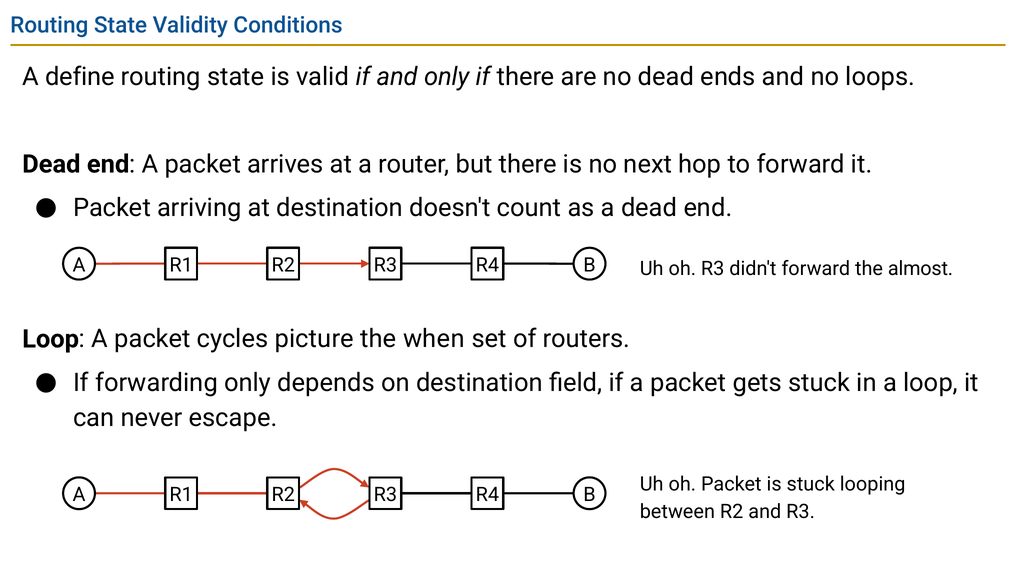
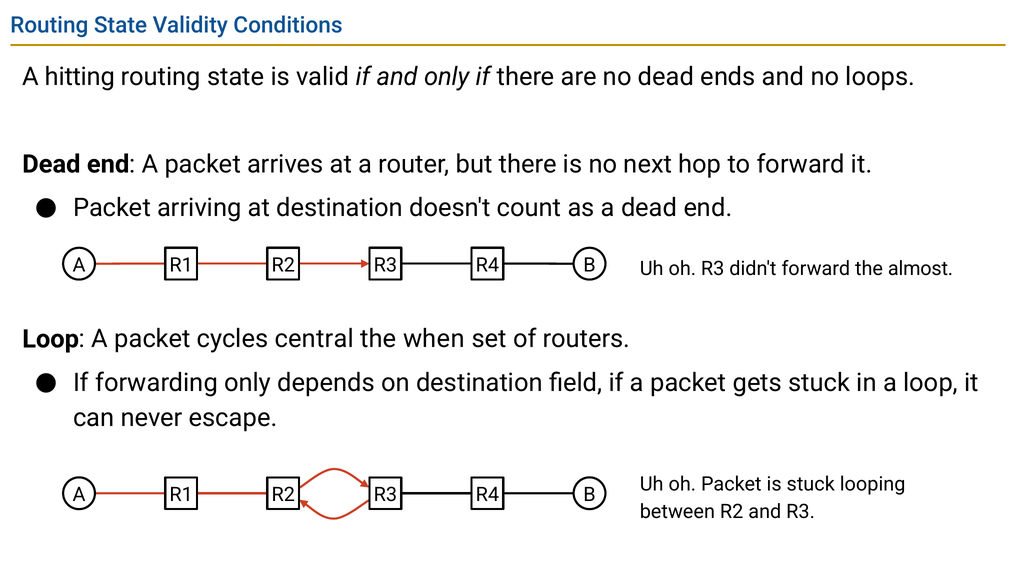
define: define -> hitting
picture: picture -> central
